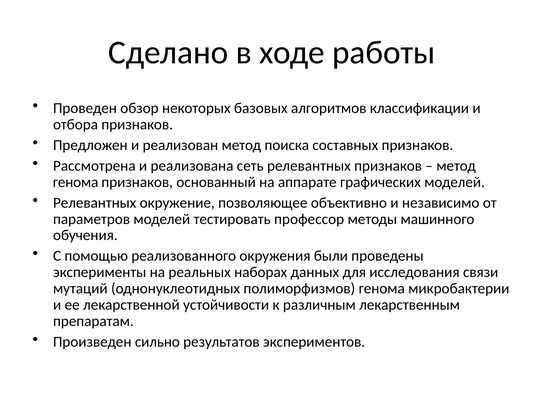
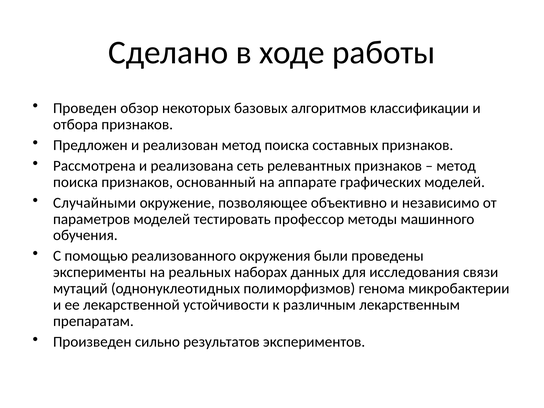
генома at (76, 182): генома -> поиска
Релевантных at (95, 203): Релевантных -> Случайными
